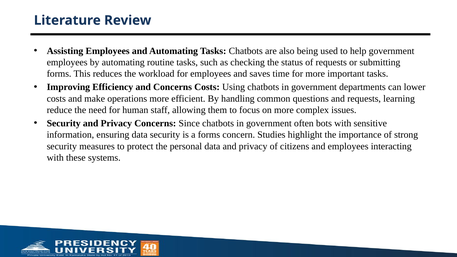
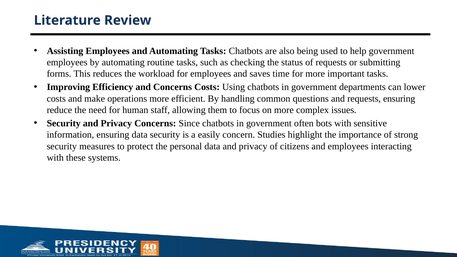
requests learning: learning -> ensuring
a forms: forms -> easily
